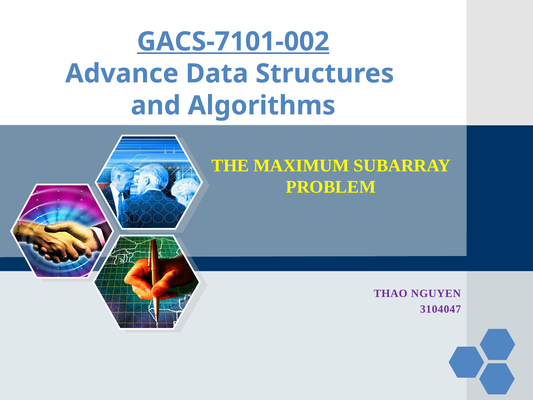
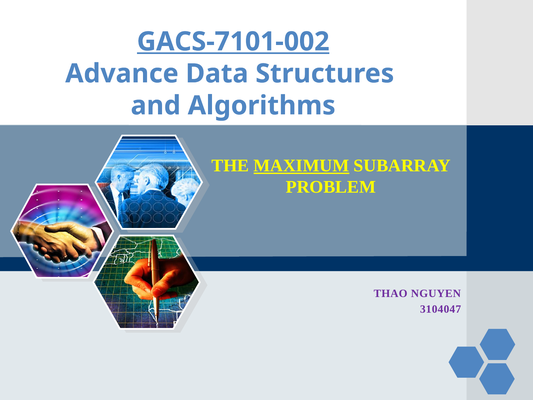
MAXIMUM underline: none -> present
